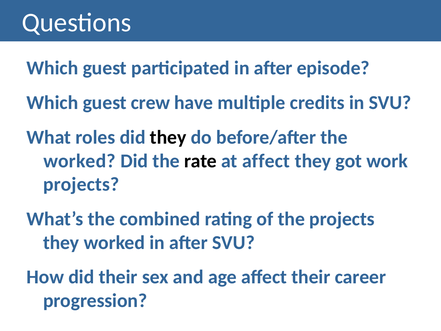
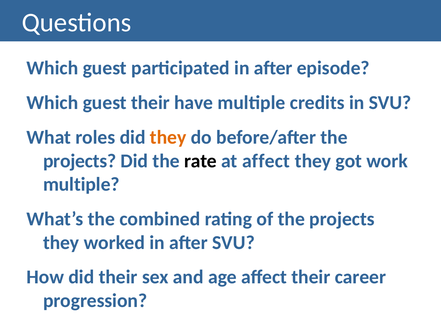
guest crew: crew -> their
they at (168, 137) colour: black -> orange
worked at (79, 161): worked -> projects
projects at (81, 184): projects -> multiple
